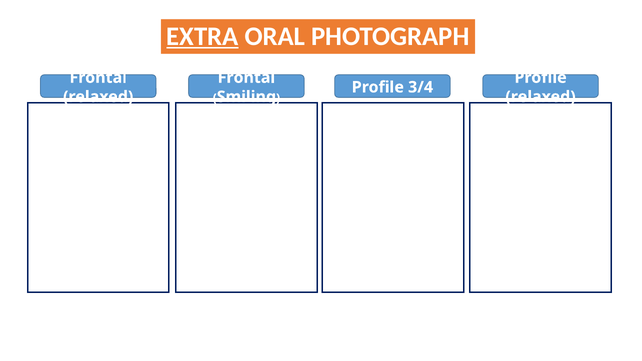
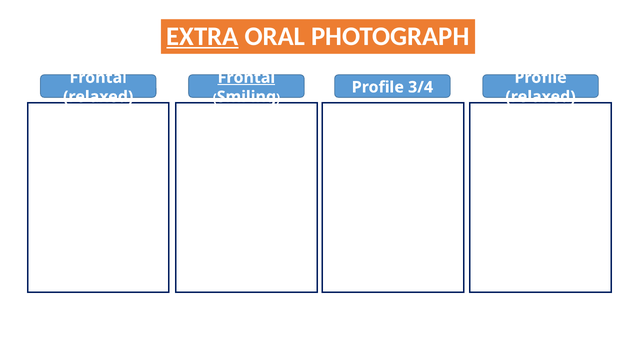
Frontal at (246, 78) underline: none -> present
